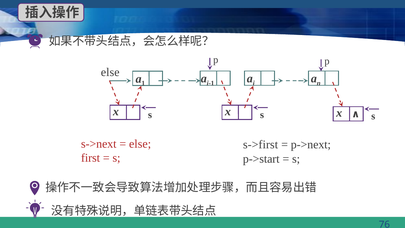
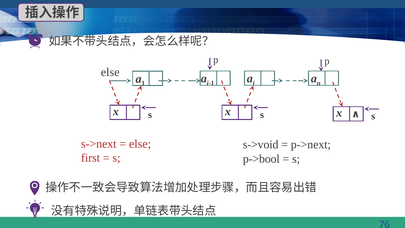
s->first: s->first -> s->void
p->start: p->start -> p->bool
